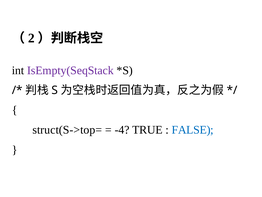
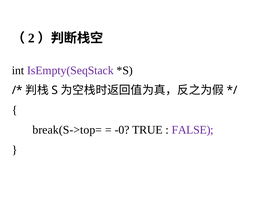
struct(S->top=: struct(S->top= -> break(S->top=
-4: -4 -> -0
FALSE colour: blue -> purple
